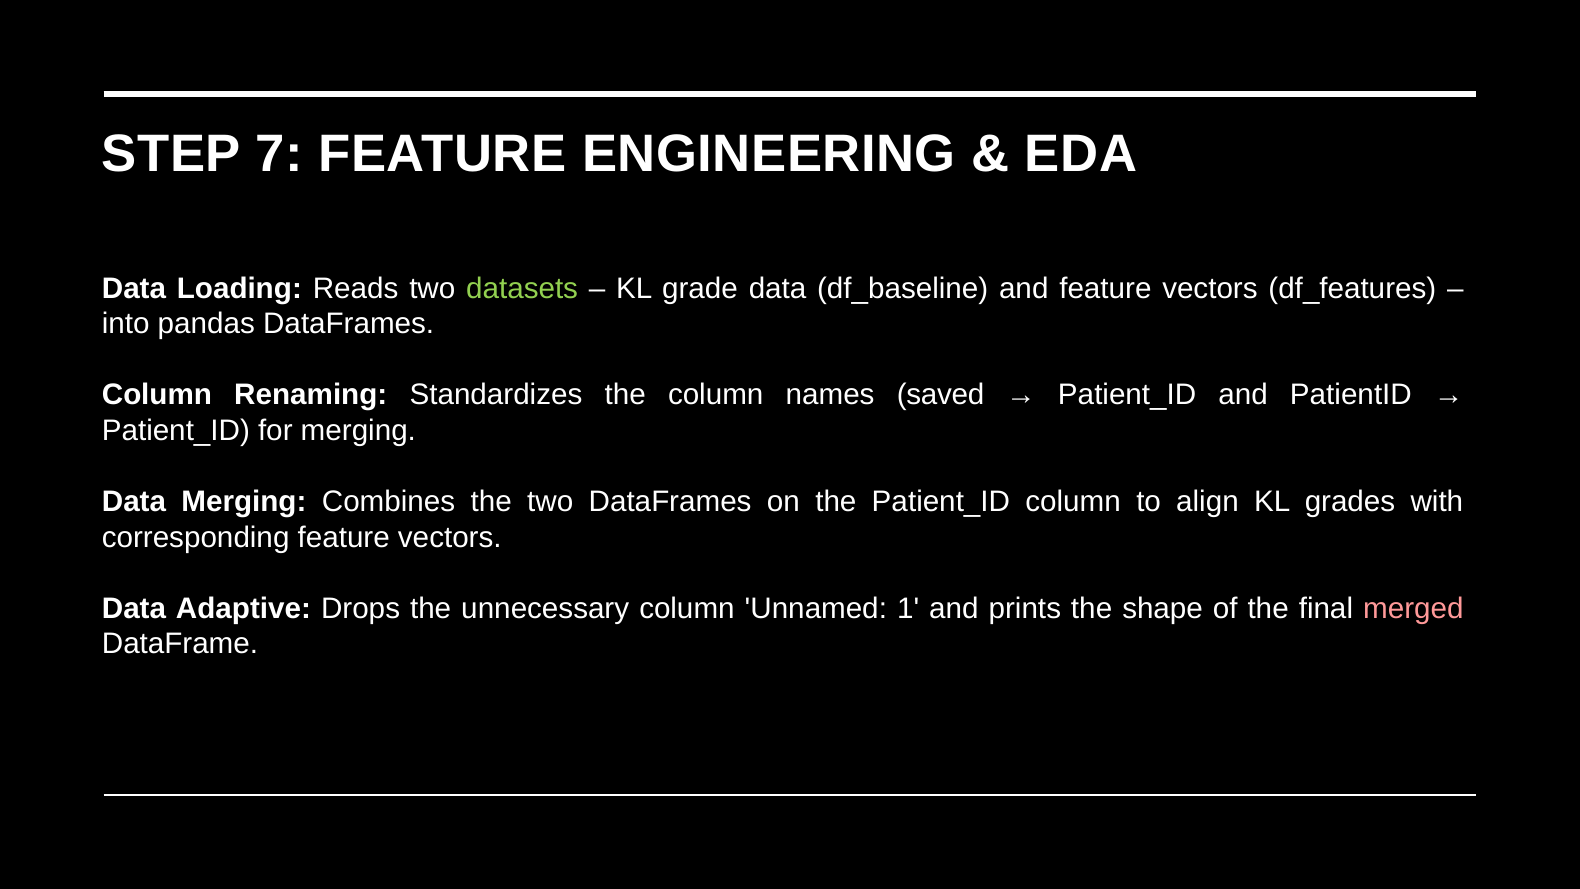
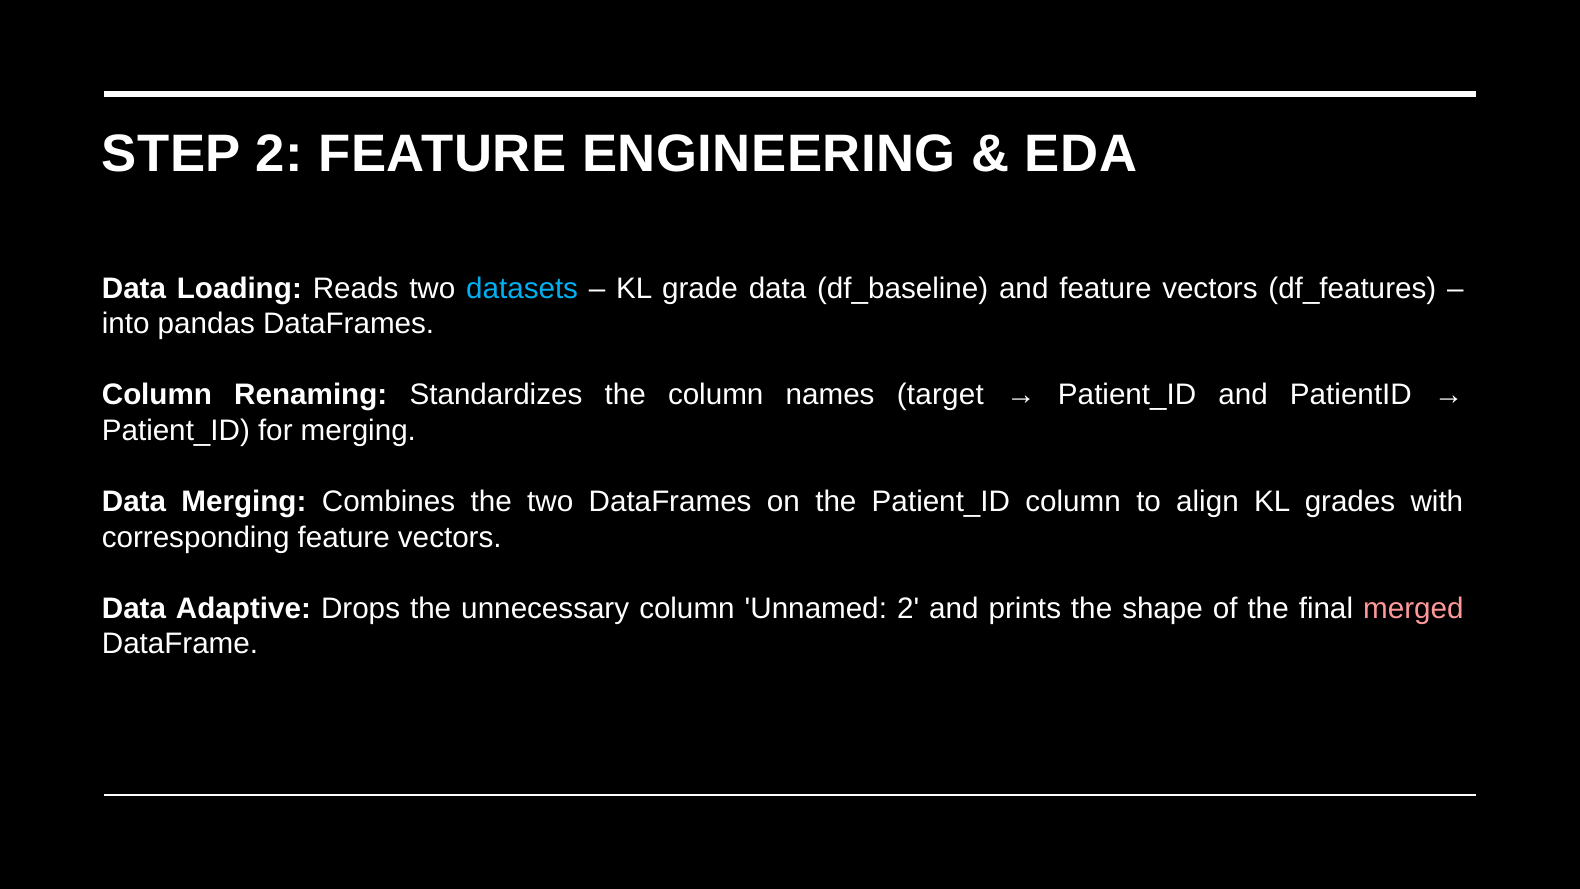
STEP 7: 7 -> 2
datasets colour: light green -> light blue
saved: saved -> target
Unnamed 1: 1 -> 2
